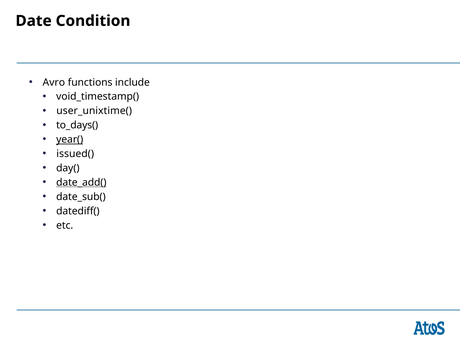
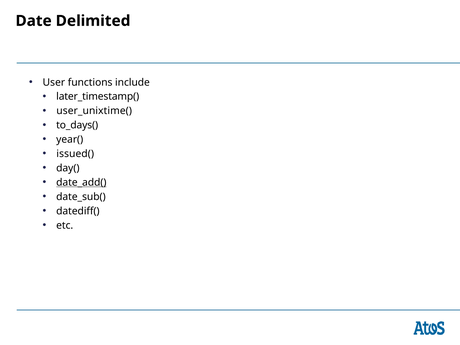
Condition: Condition -> Delimited
Avro: Avro -> User
void_timestamp(: void_timestamp( -> later_timestamp(
year( underline: present -> none
